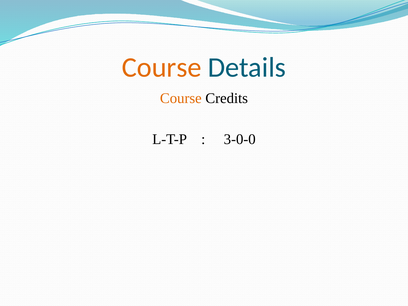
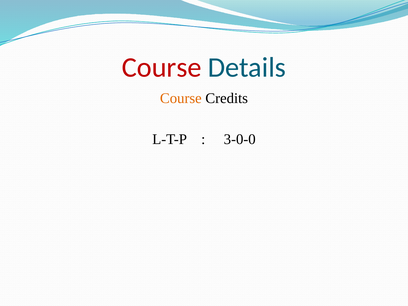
Course at (162, 67) colour: orange -> red
